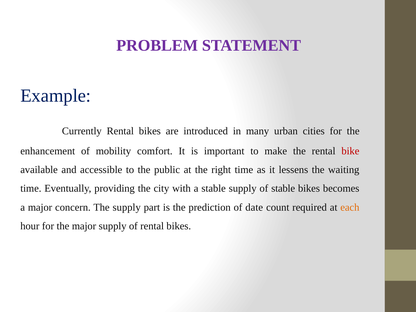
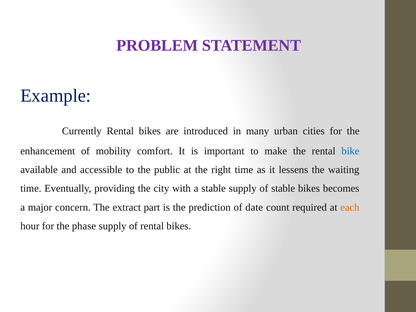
bike colour: red -> blue
The supply: supply -> extract
the major: major -> phase
